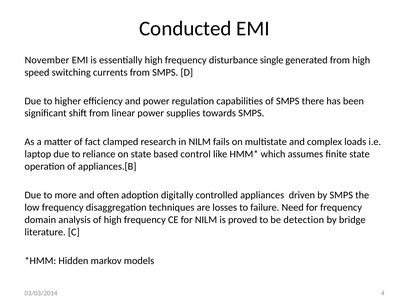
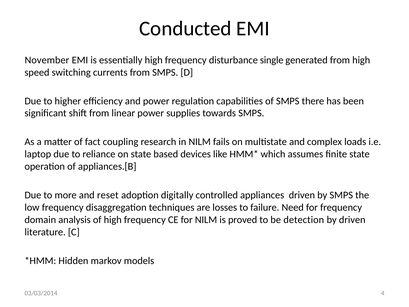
clamped: clamped -> coupling
control: control -> devices
often: often -> reset
by bridge: bridge -> driven
